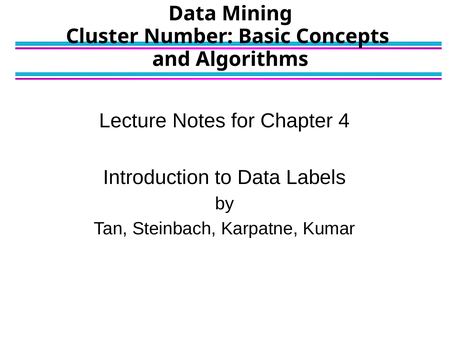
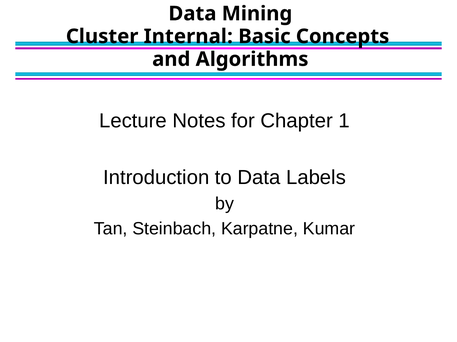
Number: Number -> Internal
4: 4 -> 1
